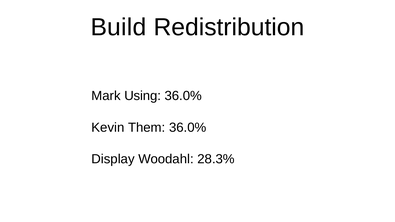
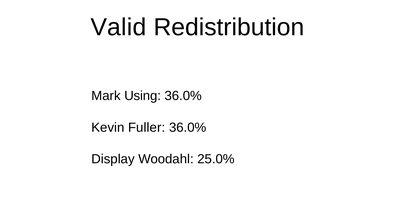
Build: Build -> Valid
Them: Them -> Fuller
28.3%: 28.3% -> 25.0%
